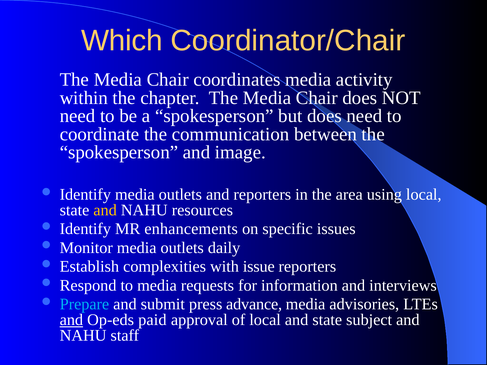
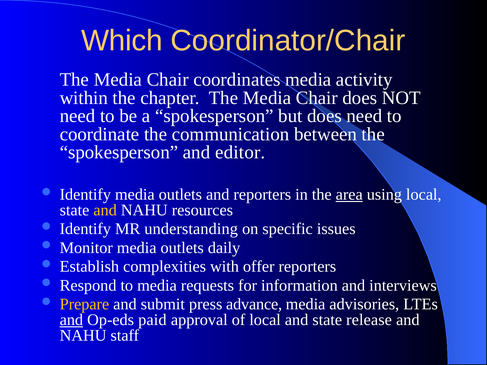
image: image -> editor
area underline: none -> present
enhancements: enhancements -> understanding
issue: issue -> offer
Prepare colour: light blue -> yellow
subject: subject -> release
